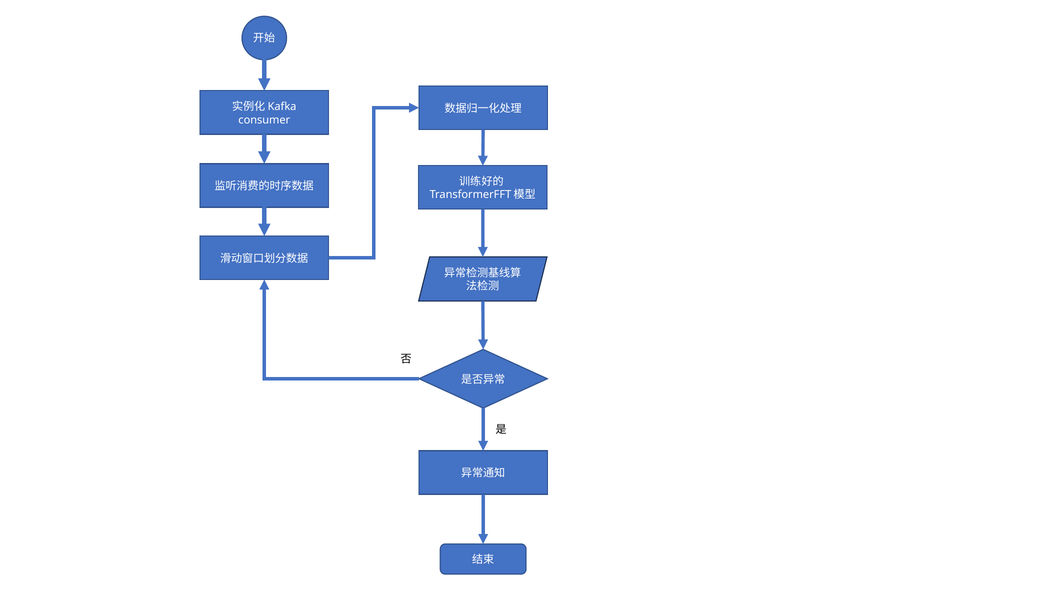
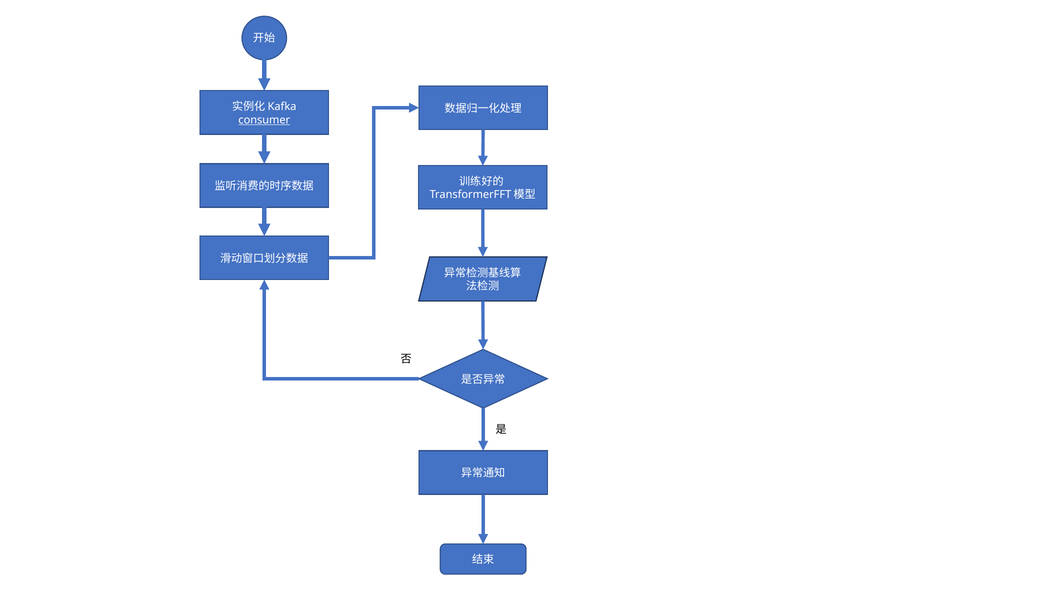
consumer underline: none -> present
